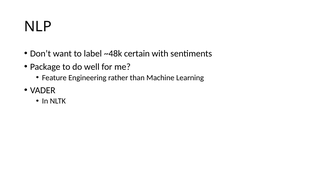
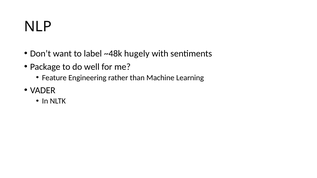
certain: certain -> hugely
